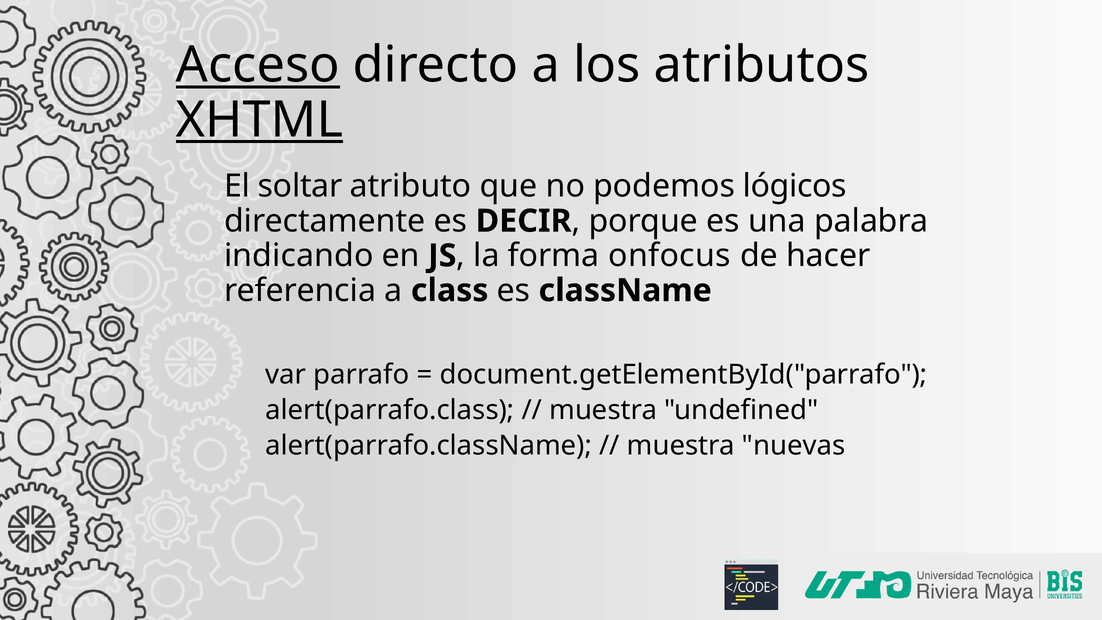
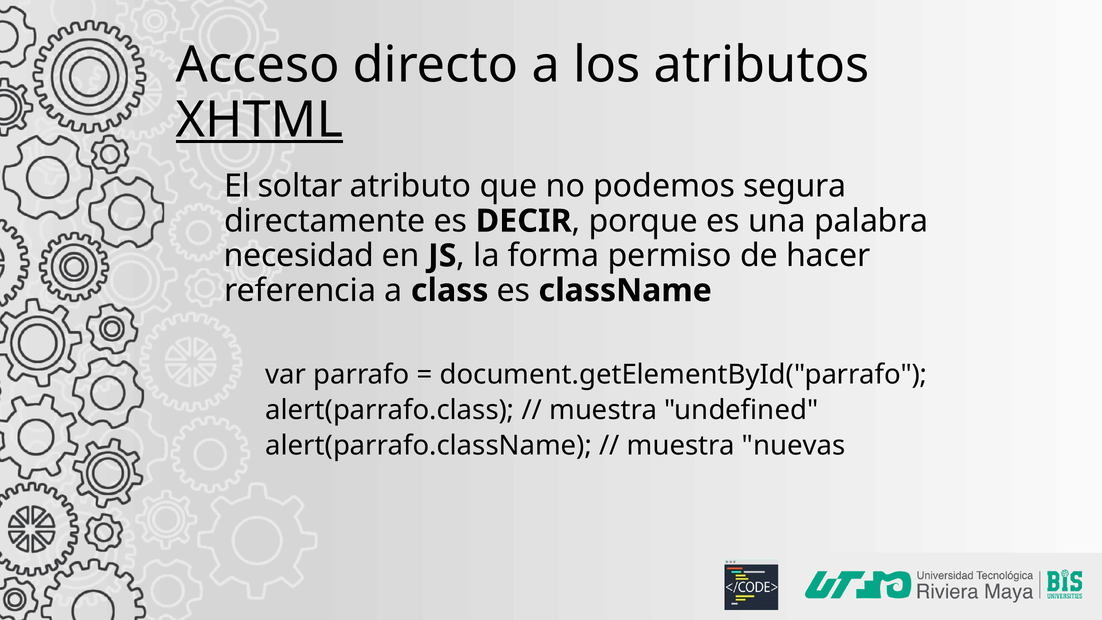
Acceso underline: present -> none
lógicos: lógicos -> segura
indicando: indicando -> necesidad
onfocus: onfocus -> permiso
